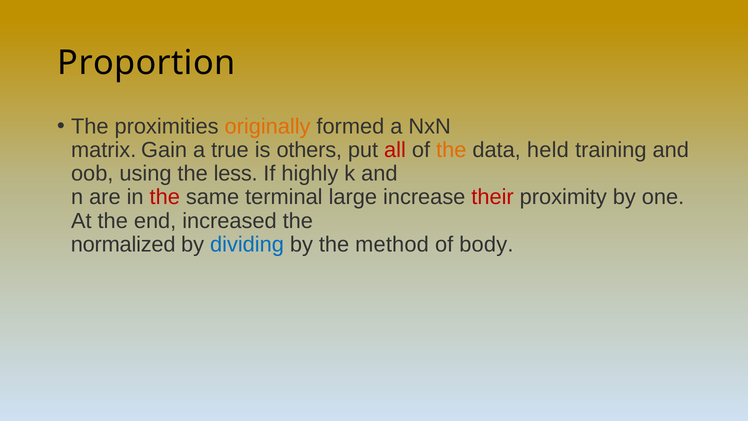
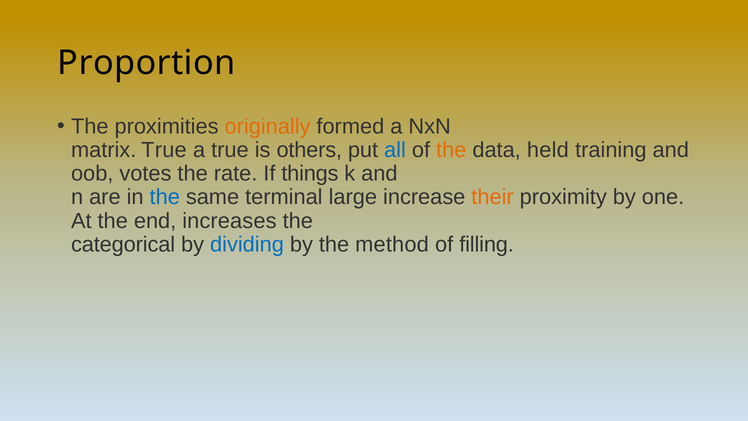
matrix Gain: Gain -> True
all colour: red -> blue
using: using -> votes
less: less -> rate
highly: highly -> things
the at (165, 197) colour: red -> blue
their colour: red -> orange
increased: increased -> increases
normalized: normalized -> categorical
body: body -> filling
